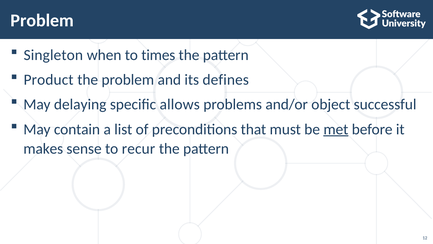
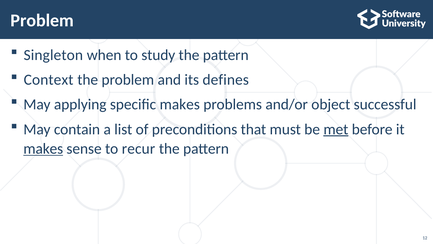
times: times -> study
Product: Product -> Context
delaying: delaying -> applying
specific allows: allows -> makes
makes at (43, 148) underline: none -> present
